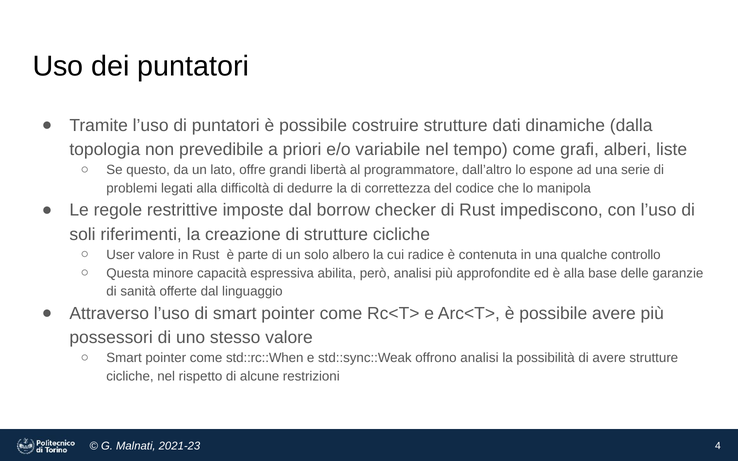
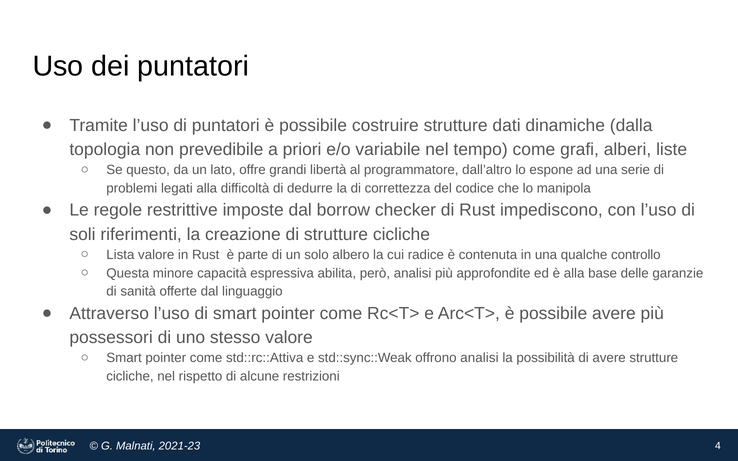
User: User -> Lista
std::rc::When: std::rc::When -> std::rc::Attiva
